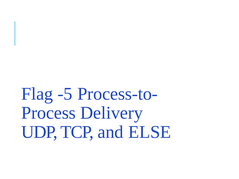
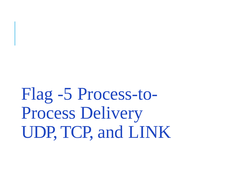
ELSE: ELSE -> LINK
